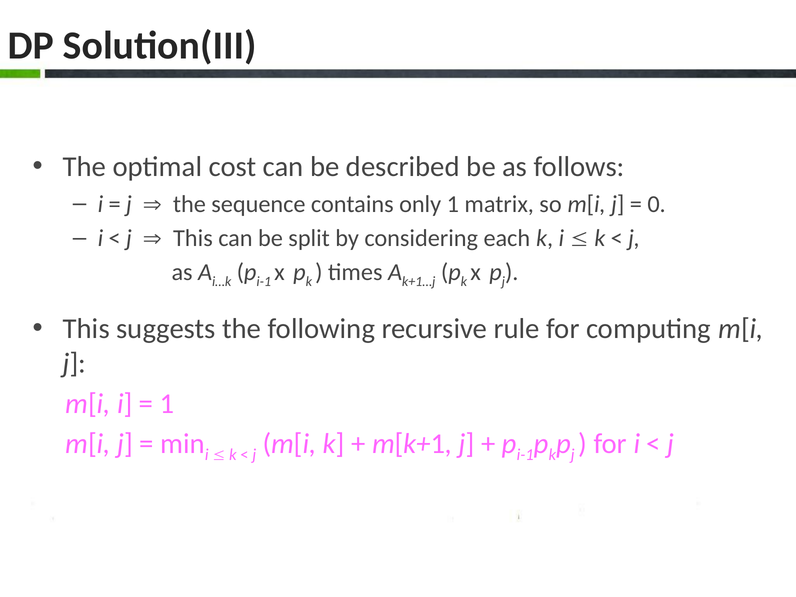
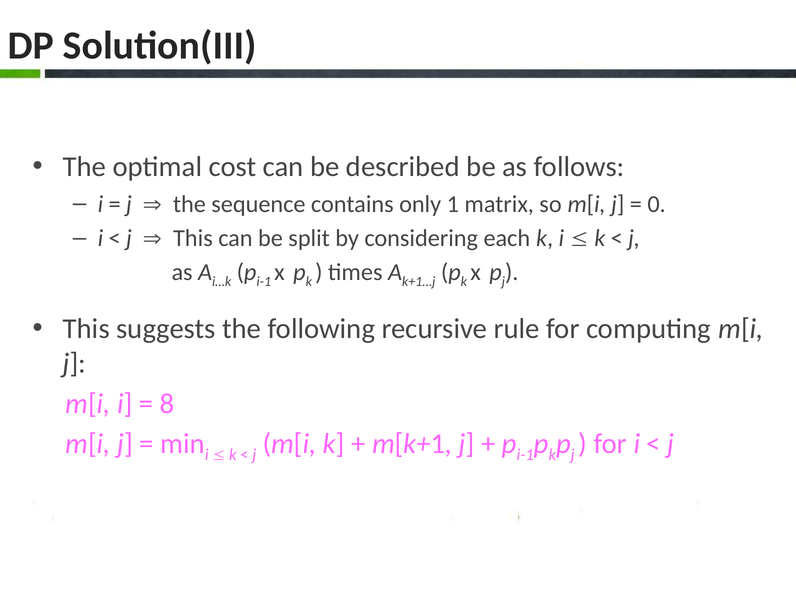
1 at (167, 404): 1 -> 8
